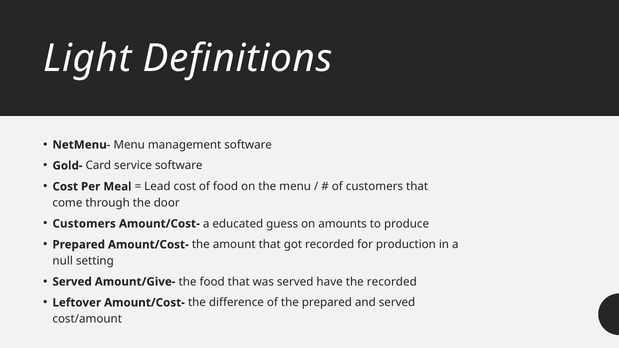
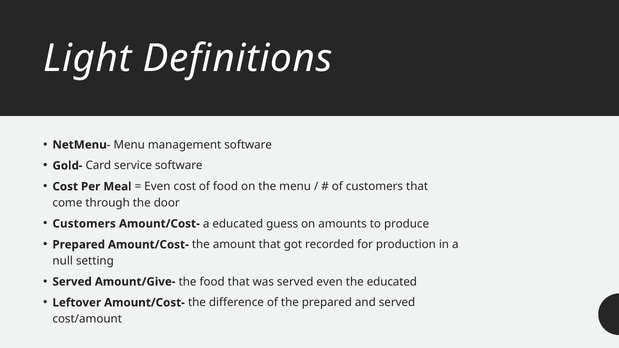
Lead at (157, 187): Lead -> Even
served have: have -> even
the recorded: recorded -> educated
